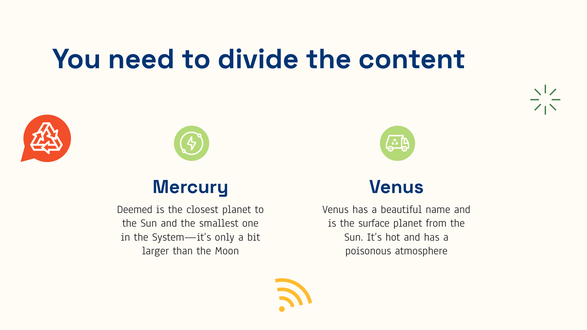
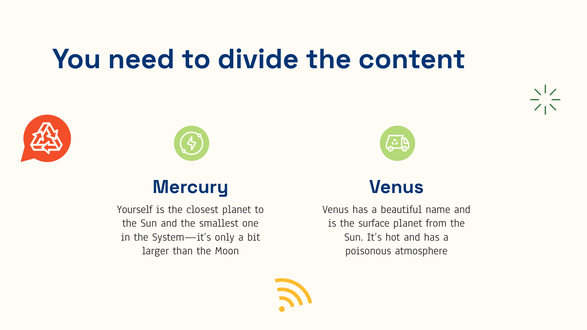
Deemed: Deemed -> Yourself
